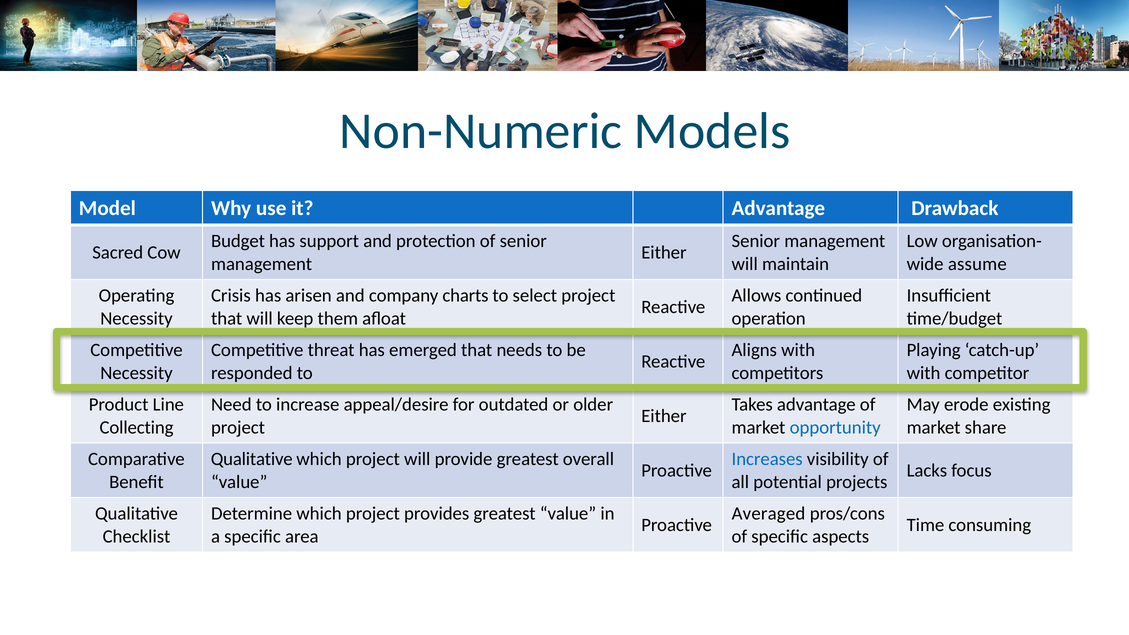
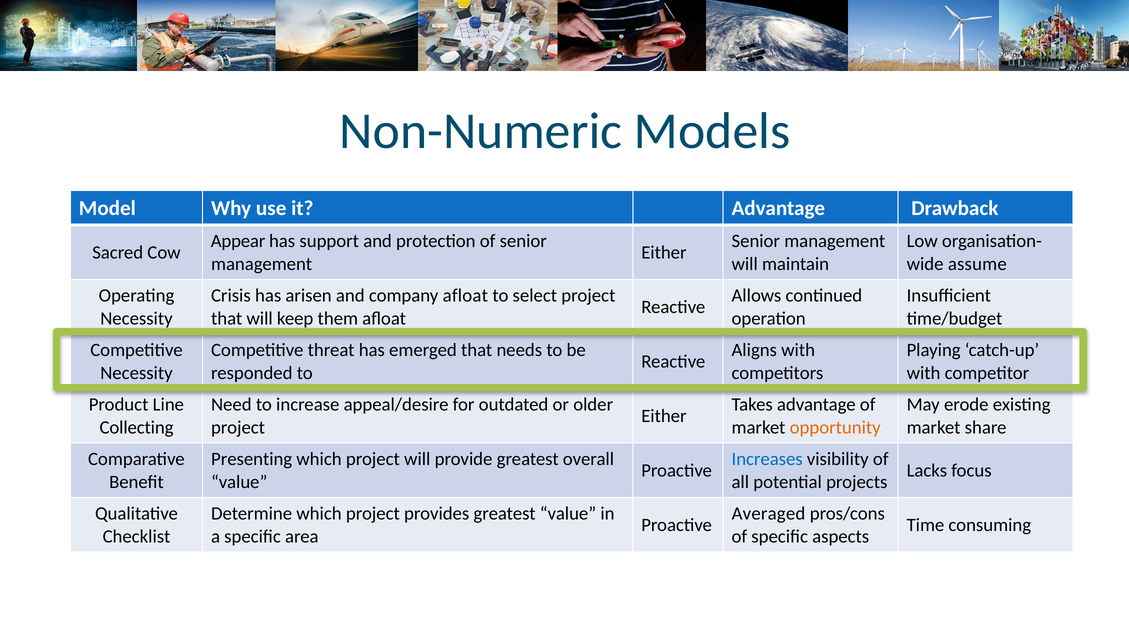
Budget: Budget -> Appear
company charts: charts -> afloat
opportunity colour: blue -> orange
Qualitative at (252, 459): Qualitative -> Presenting
